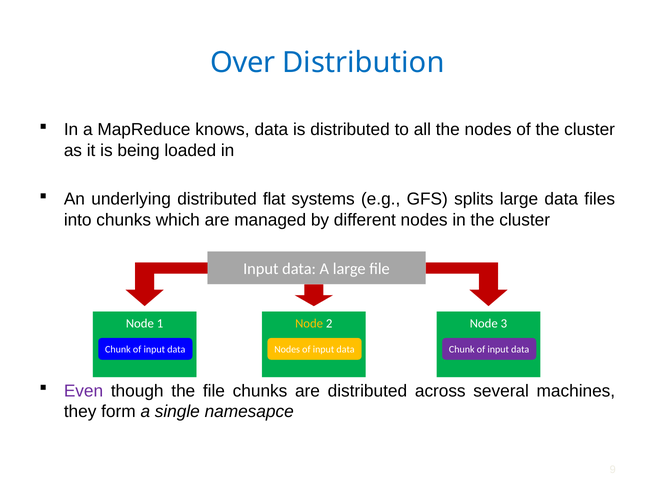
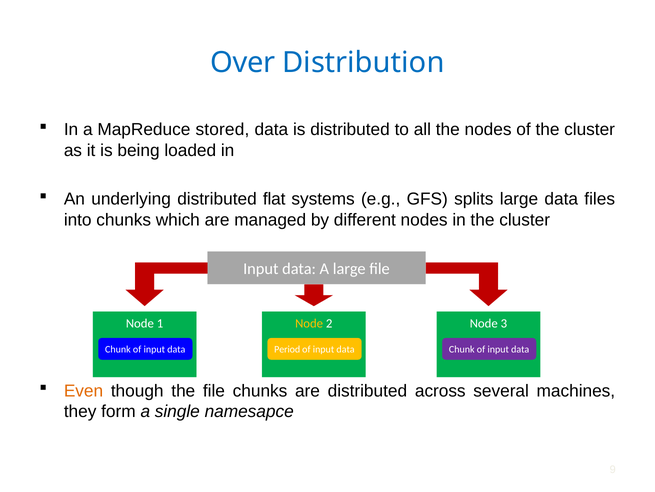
knows: knows -> stored
Nodes at (287, 349): Nodes -> Period
Even colour: purple -> orange
